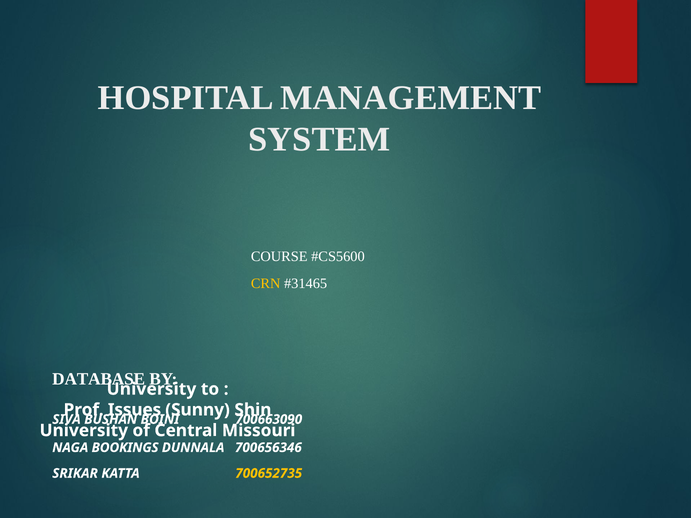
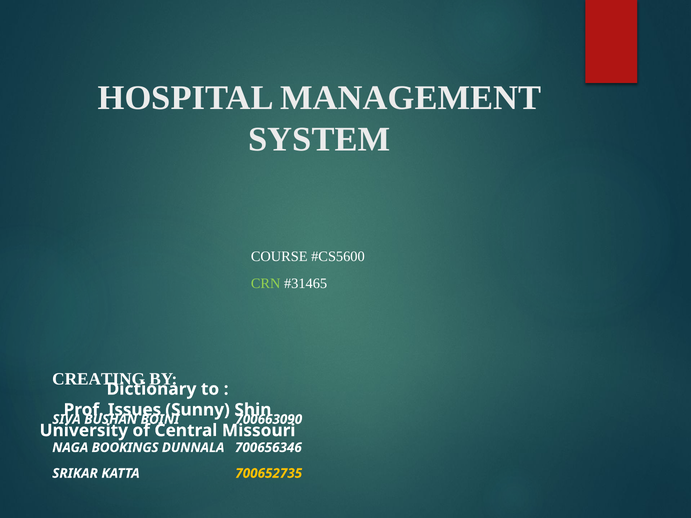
CRN colour: yellow -> light green
DATABASE: DATABASE -> CREATING
University at (151, 389): University -> Dictionary
